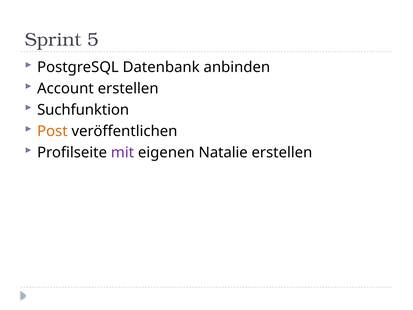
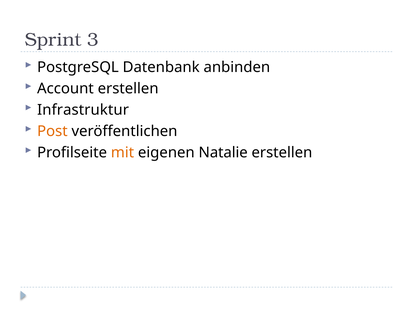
5: 5 -> 3
Suchfunktion: Suchfunktion -> Infrastruktur
mit colour: purple -> orange
